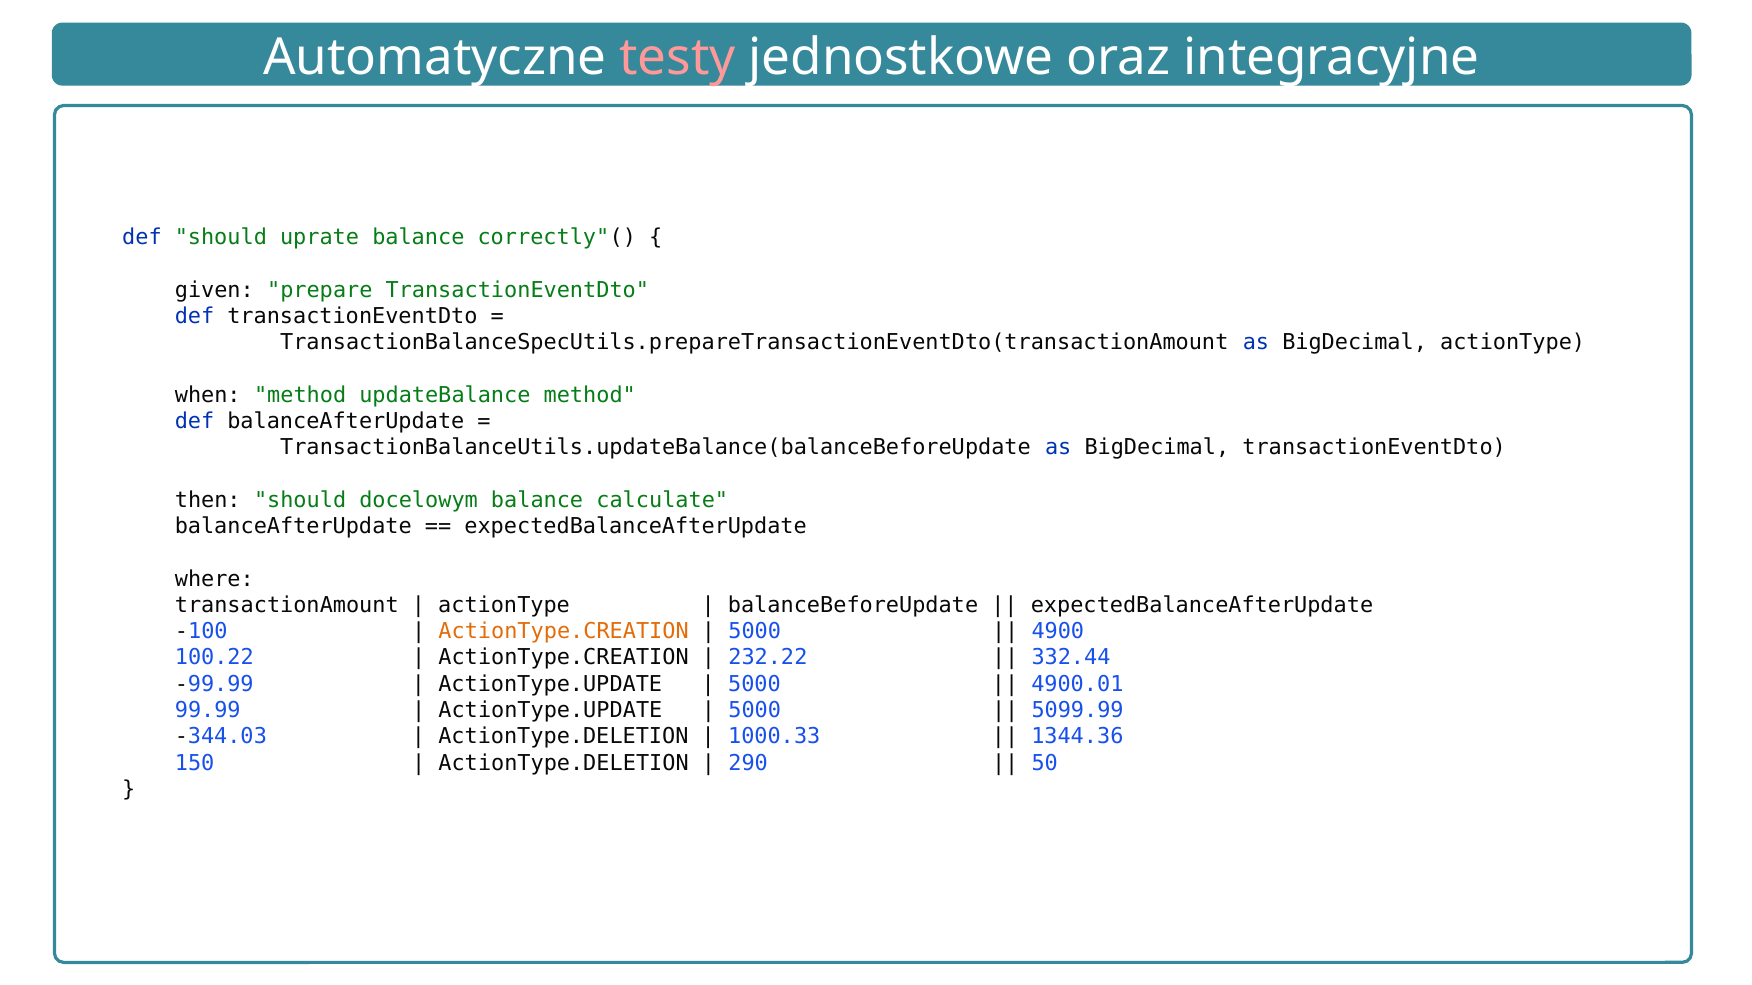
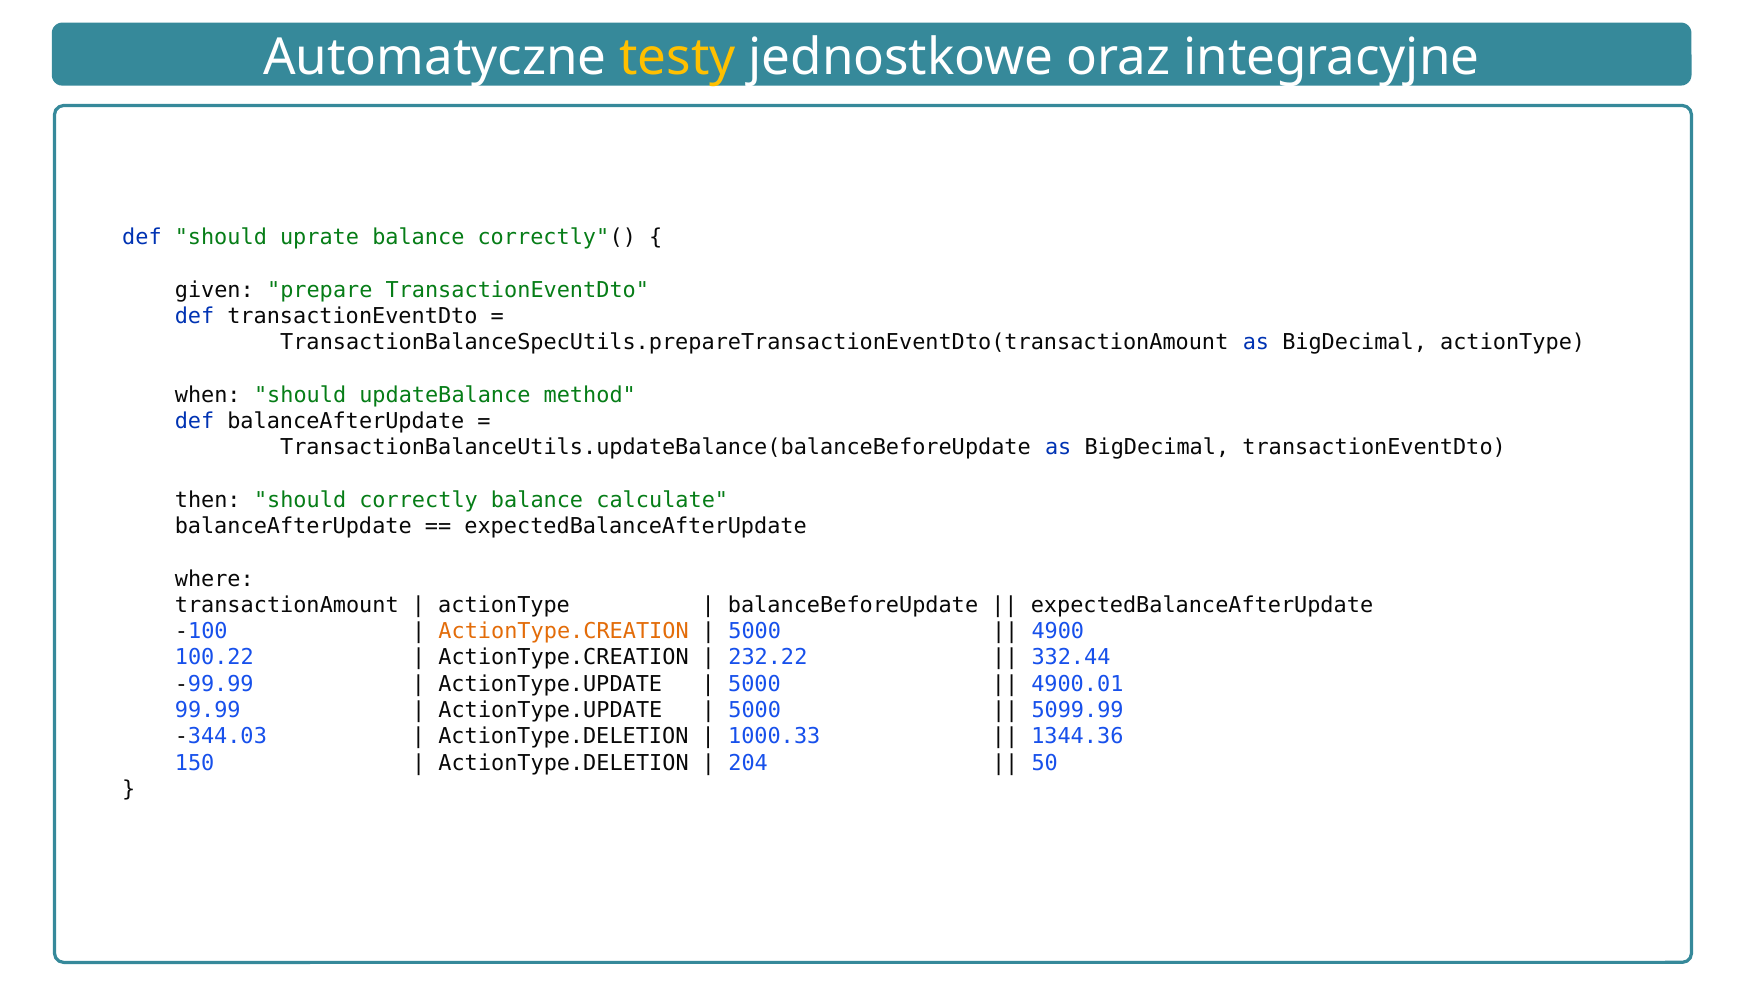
testy colour: pink -> yellow
when method: method -> should
docelowym: docelowym -> correctly
290: 290 -> 204
